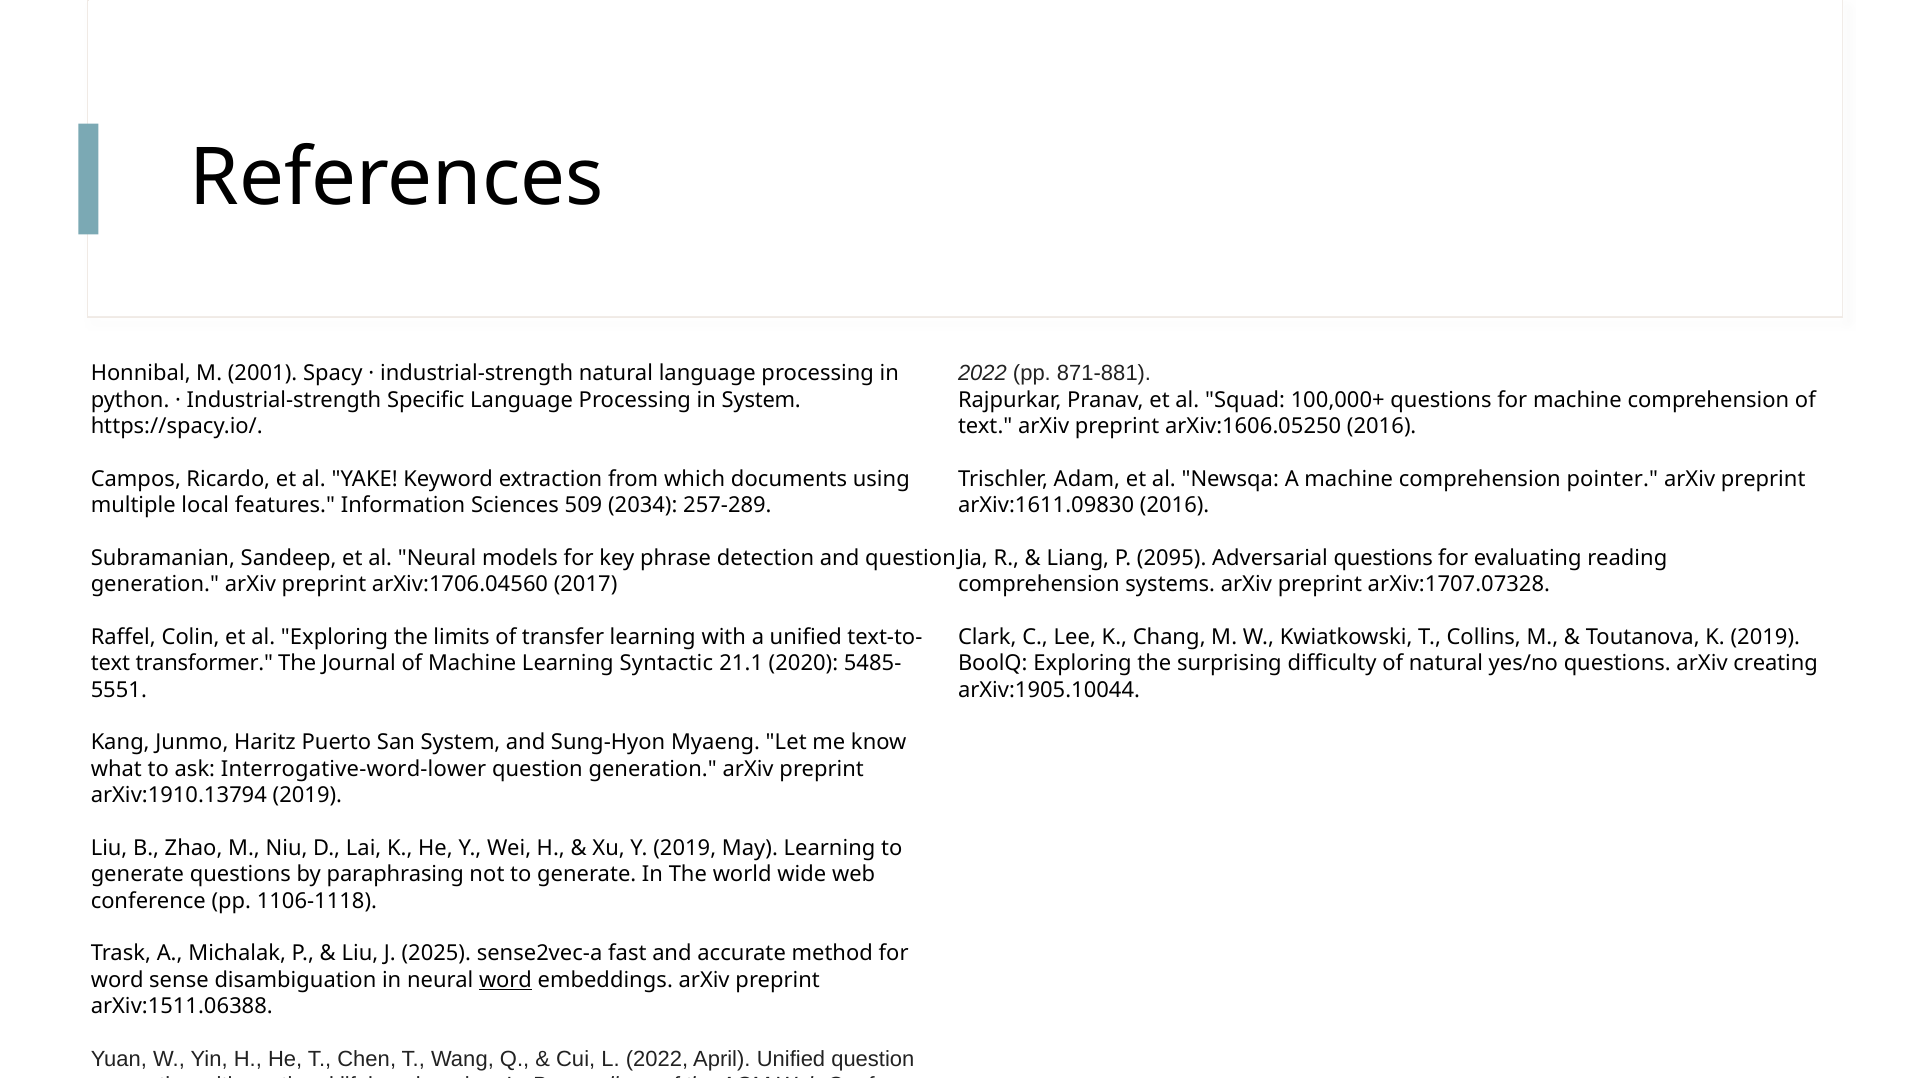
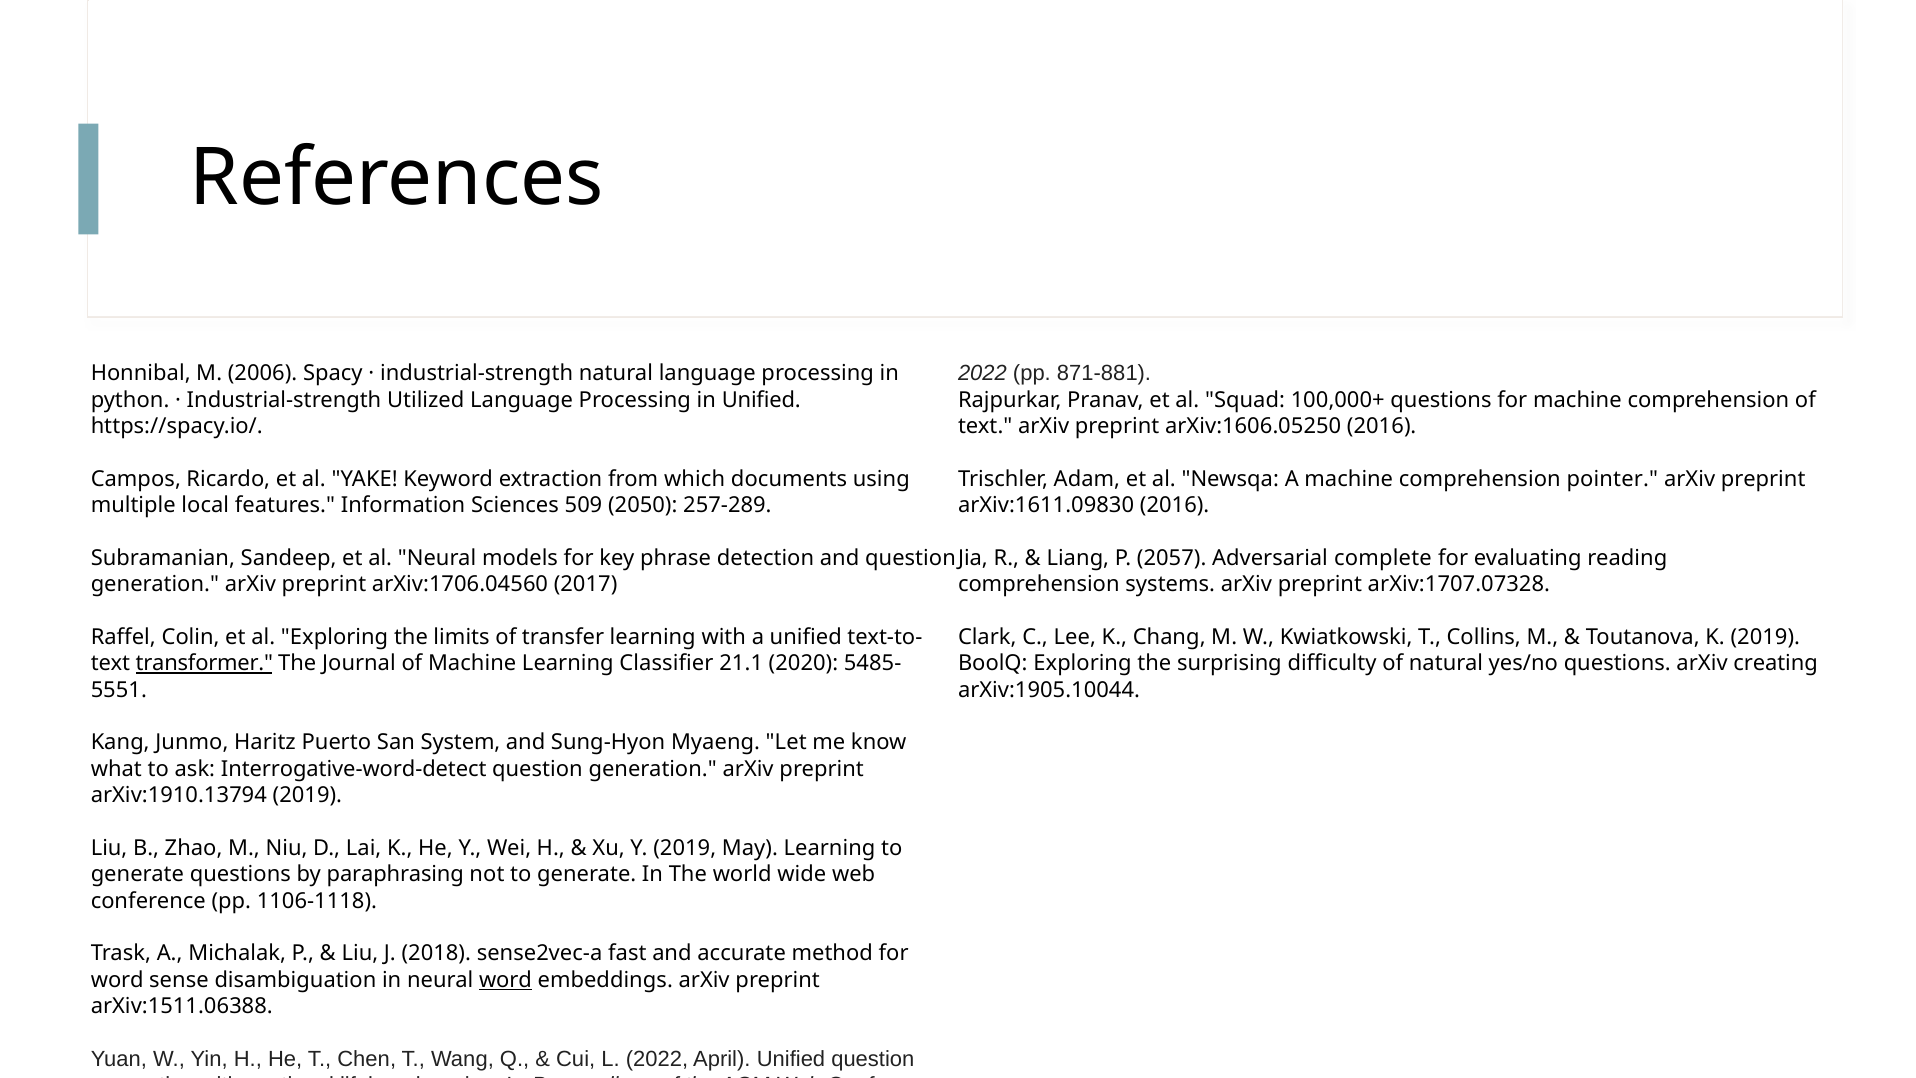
2001: 2001 -> 2006
Specific: Specific -> Utilized
in System: System -> Unified
2034: 2034 -> 2050
2095: 2095 -> 2057
Adversarial questions: questions -> complete
transformer underline: none -> present
Syntactic: Syntactic -> Classifier
Interrogative-word-lower: Interrogative-word-lower -> Interrogative-word-detect
2025: 2025 -> 2018
